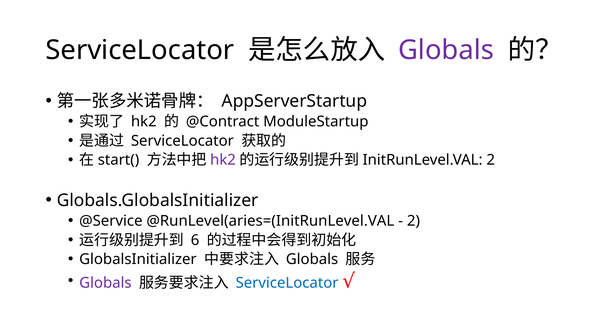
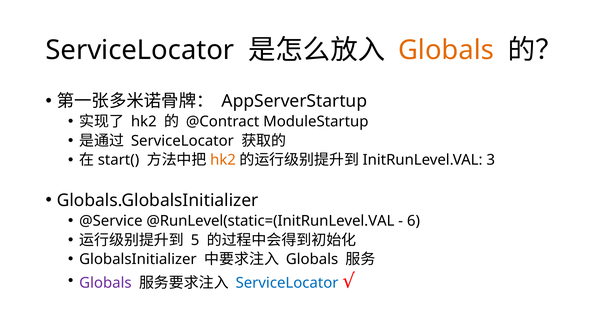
Globals at (446, 50) colour: purple -> orange
hk2 at (223, 160) colour: purple -> orange
2 at (491, 160): 2 -> 3
@RunLevel(aries=(InitRunLevel.VAL: @RunLevel(aries=(InitRunLevel.VAL -> @RunLevel(static=(InitRunLevel.VAL
2 at (414, 221): 2 -> 6
6: 6 -> 5
